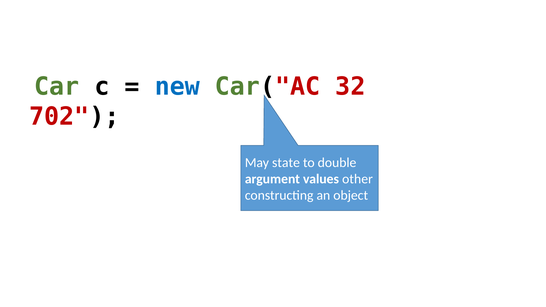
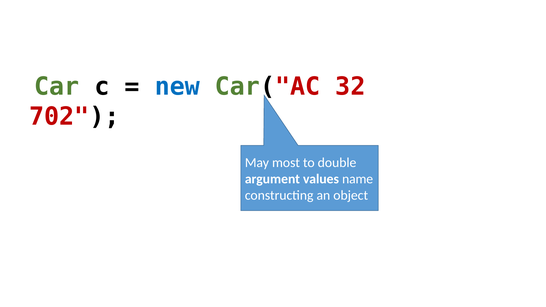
state: state -> most
other: other -> name
